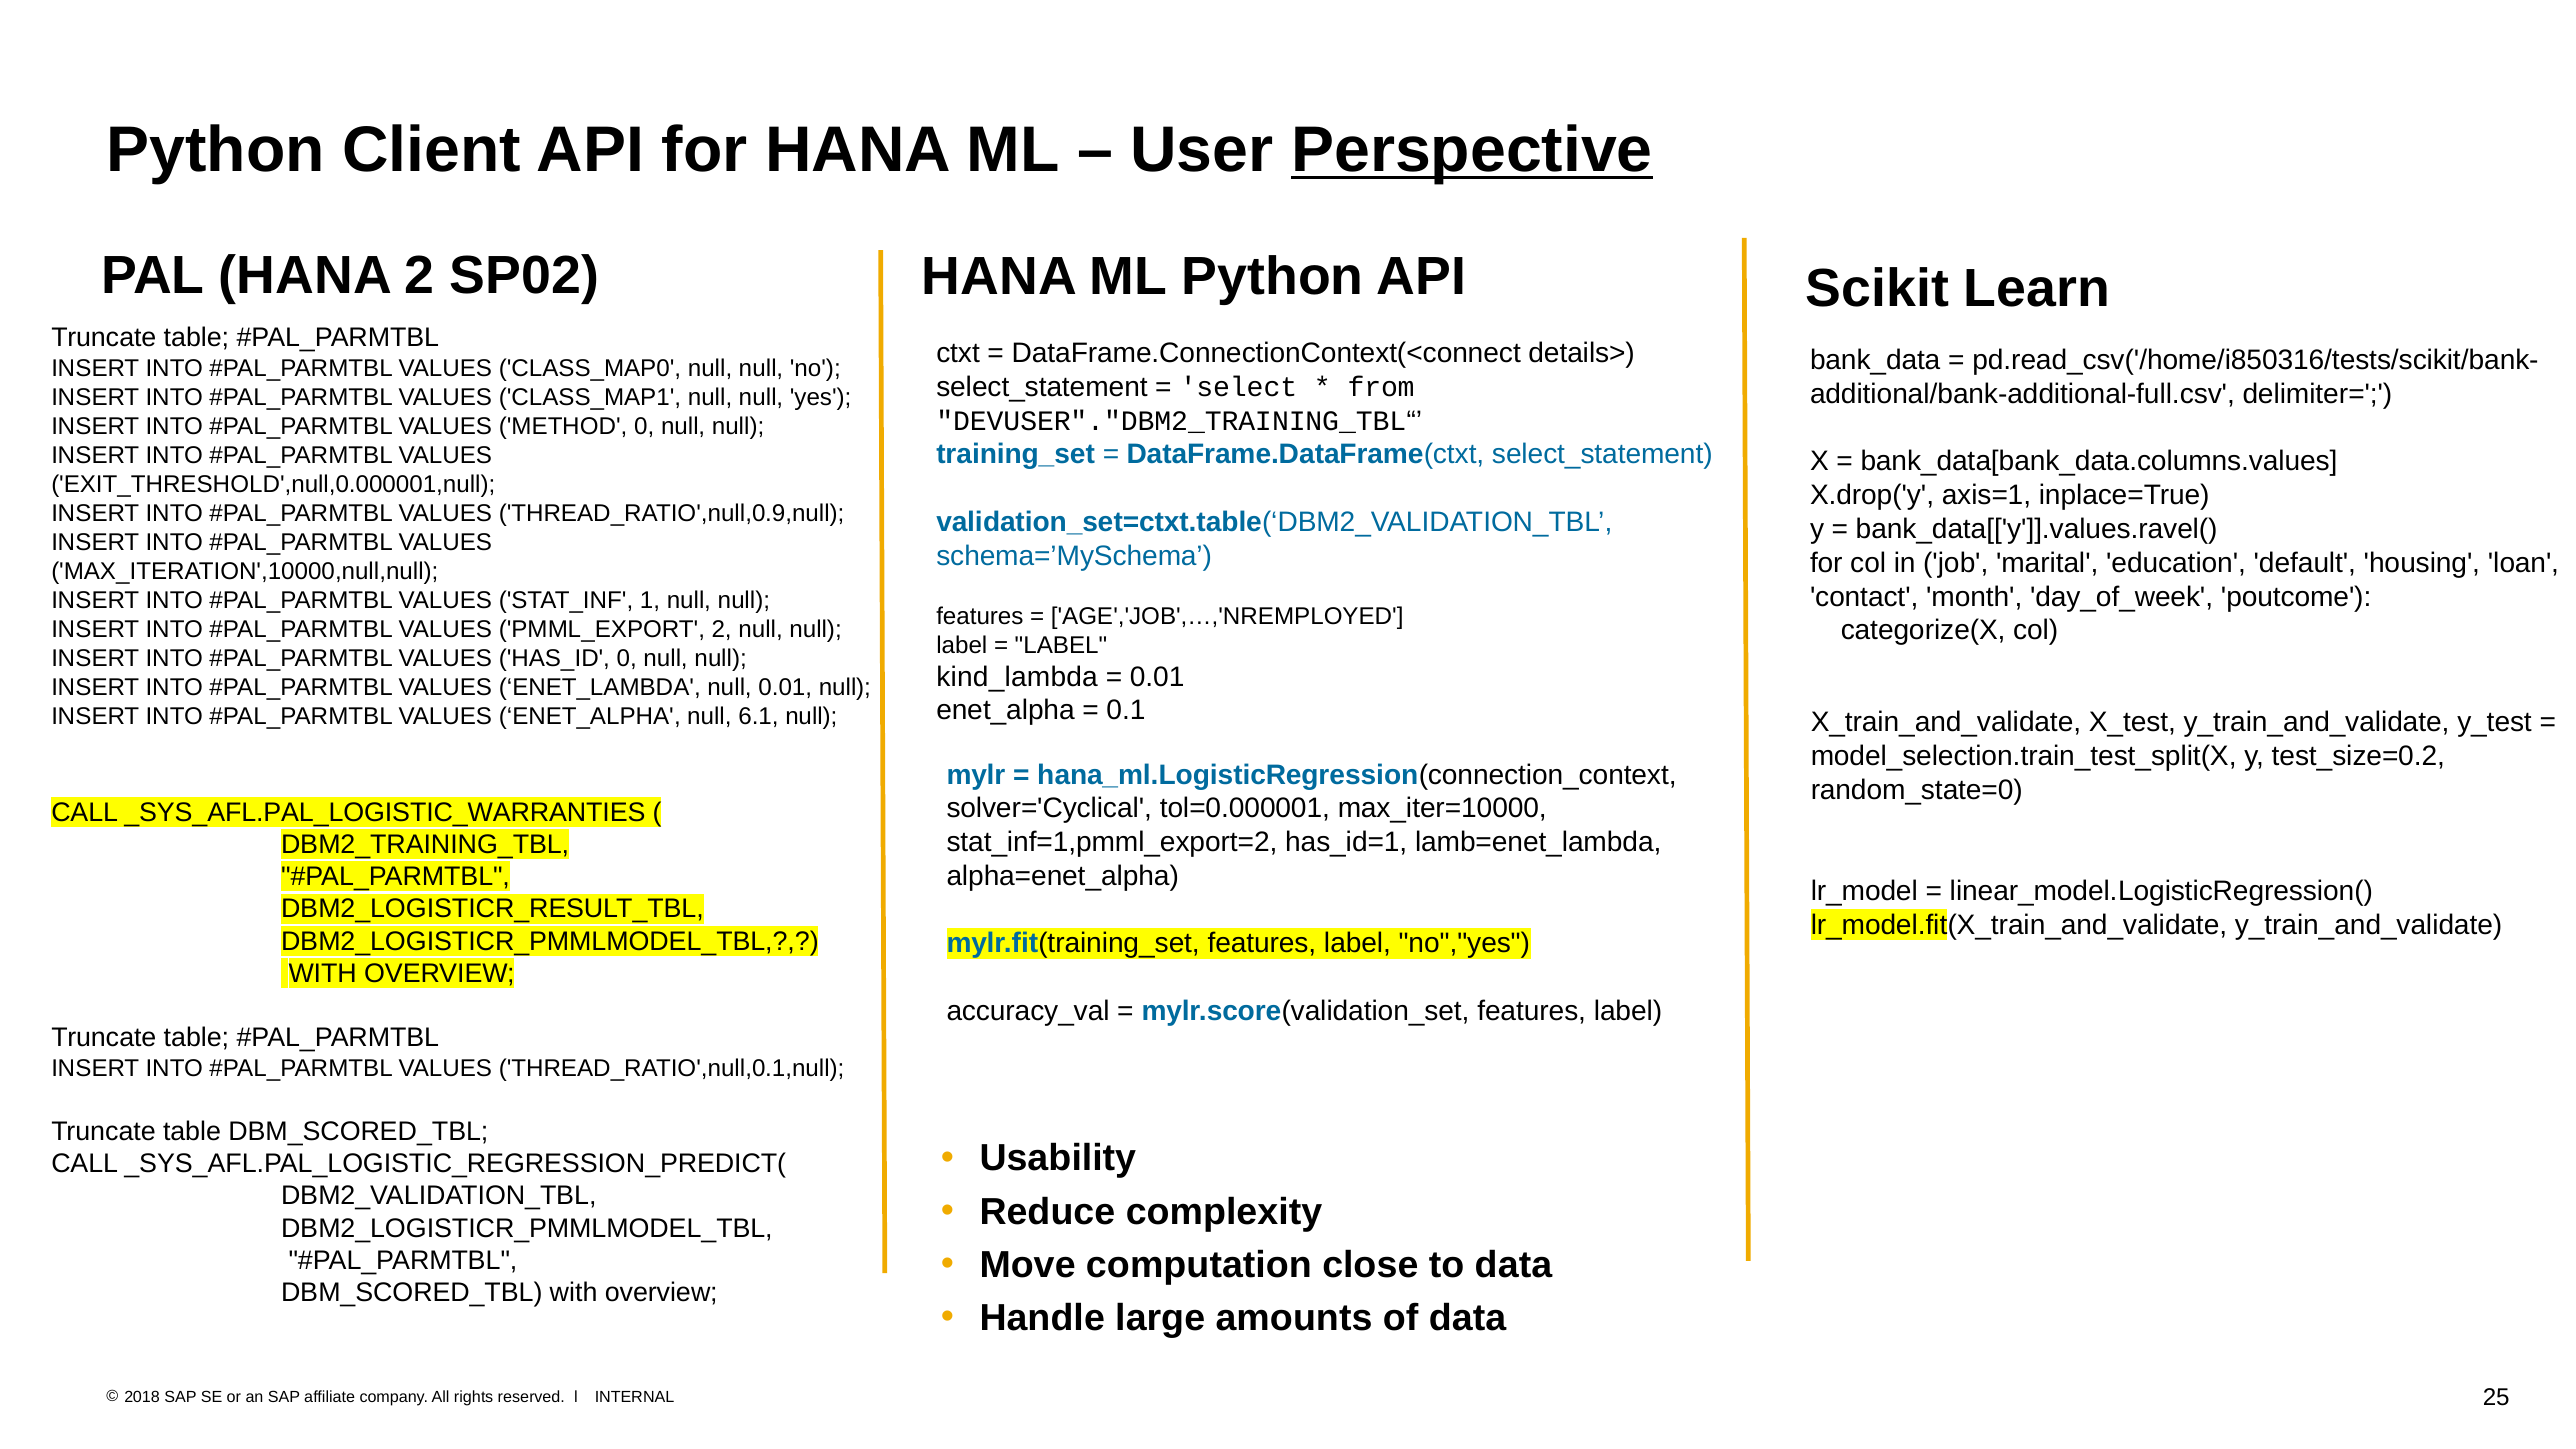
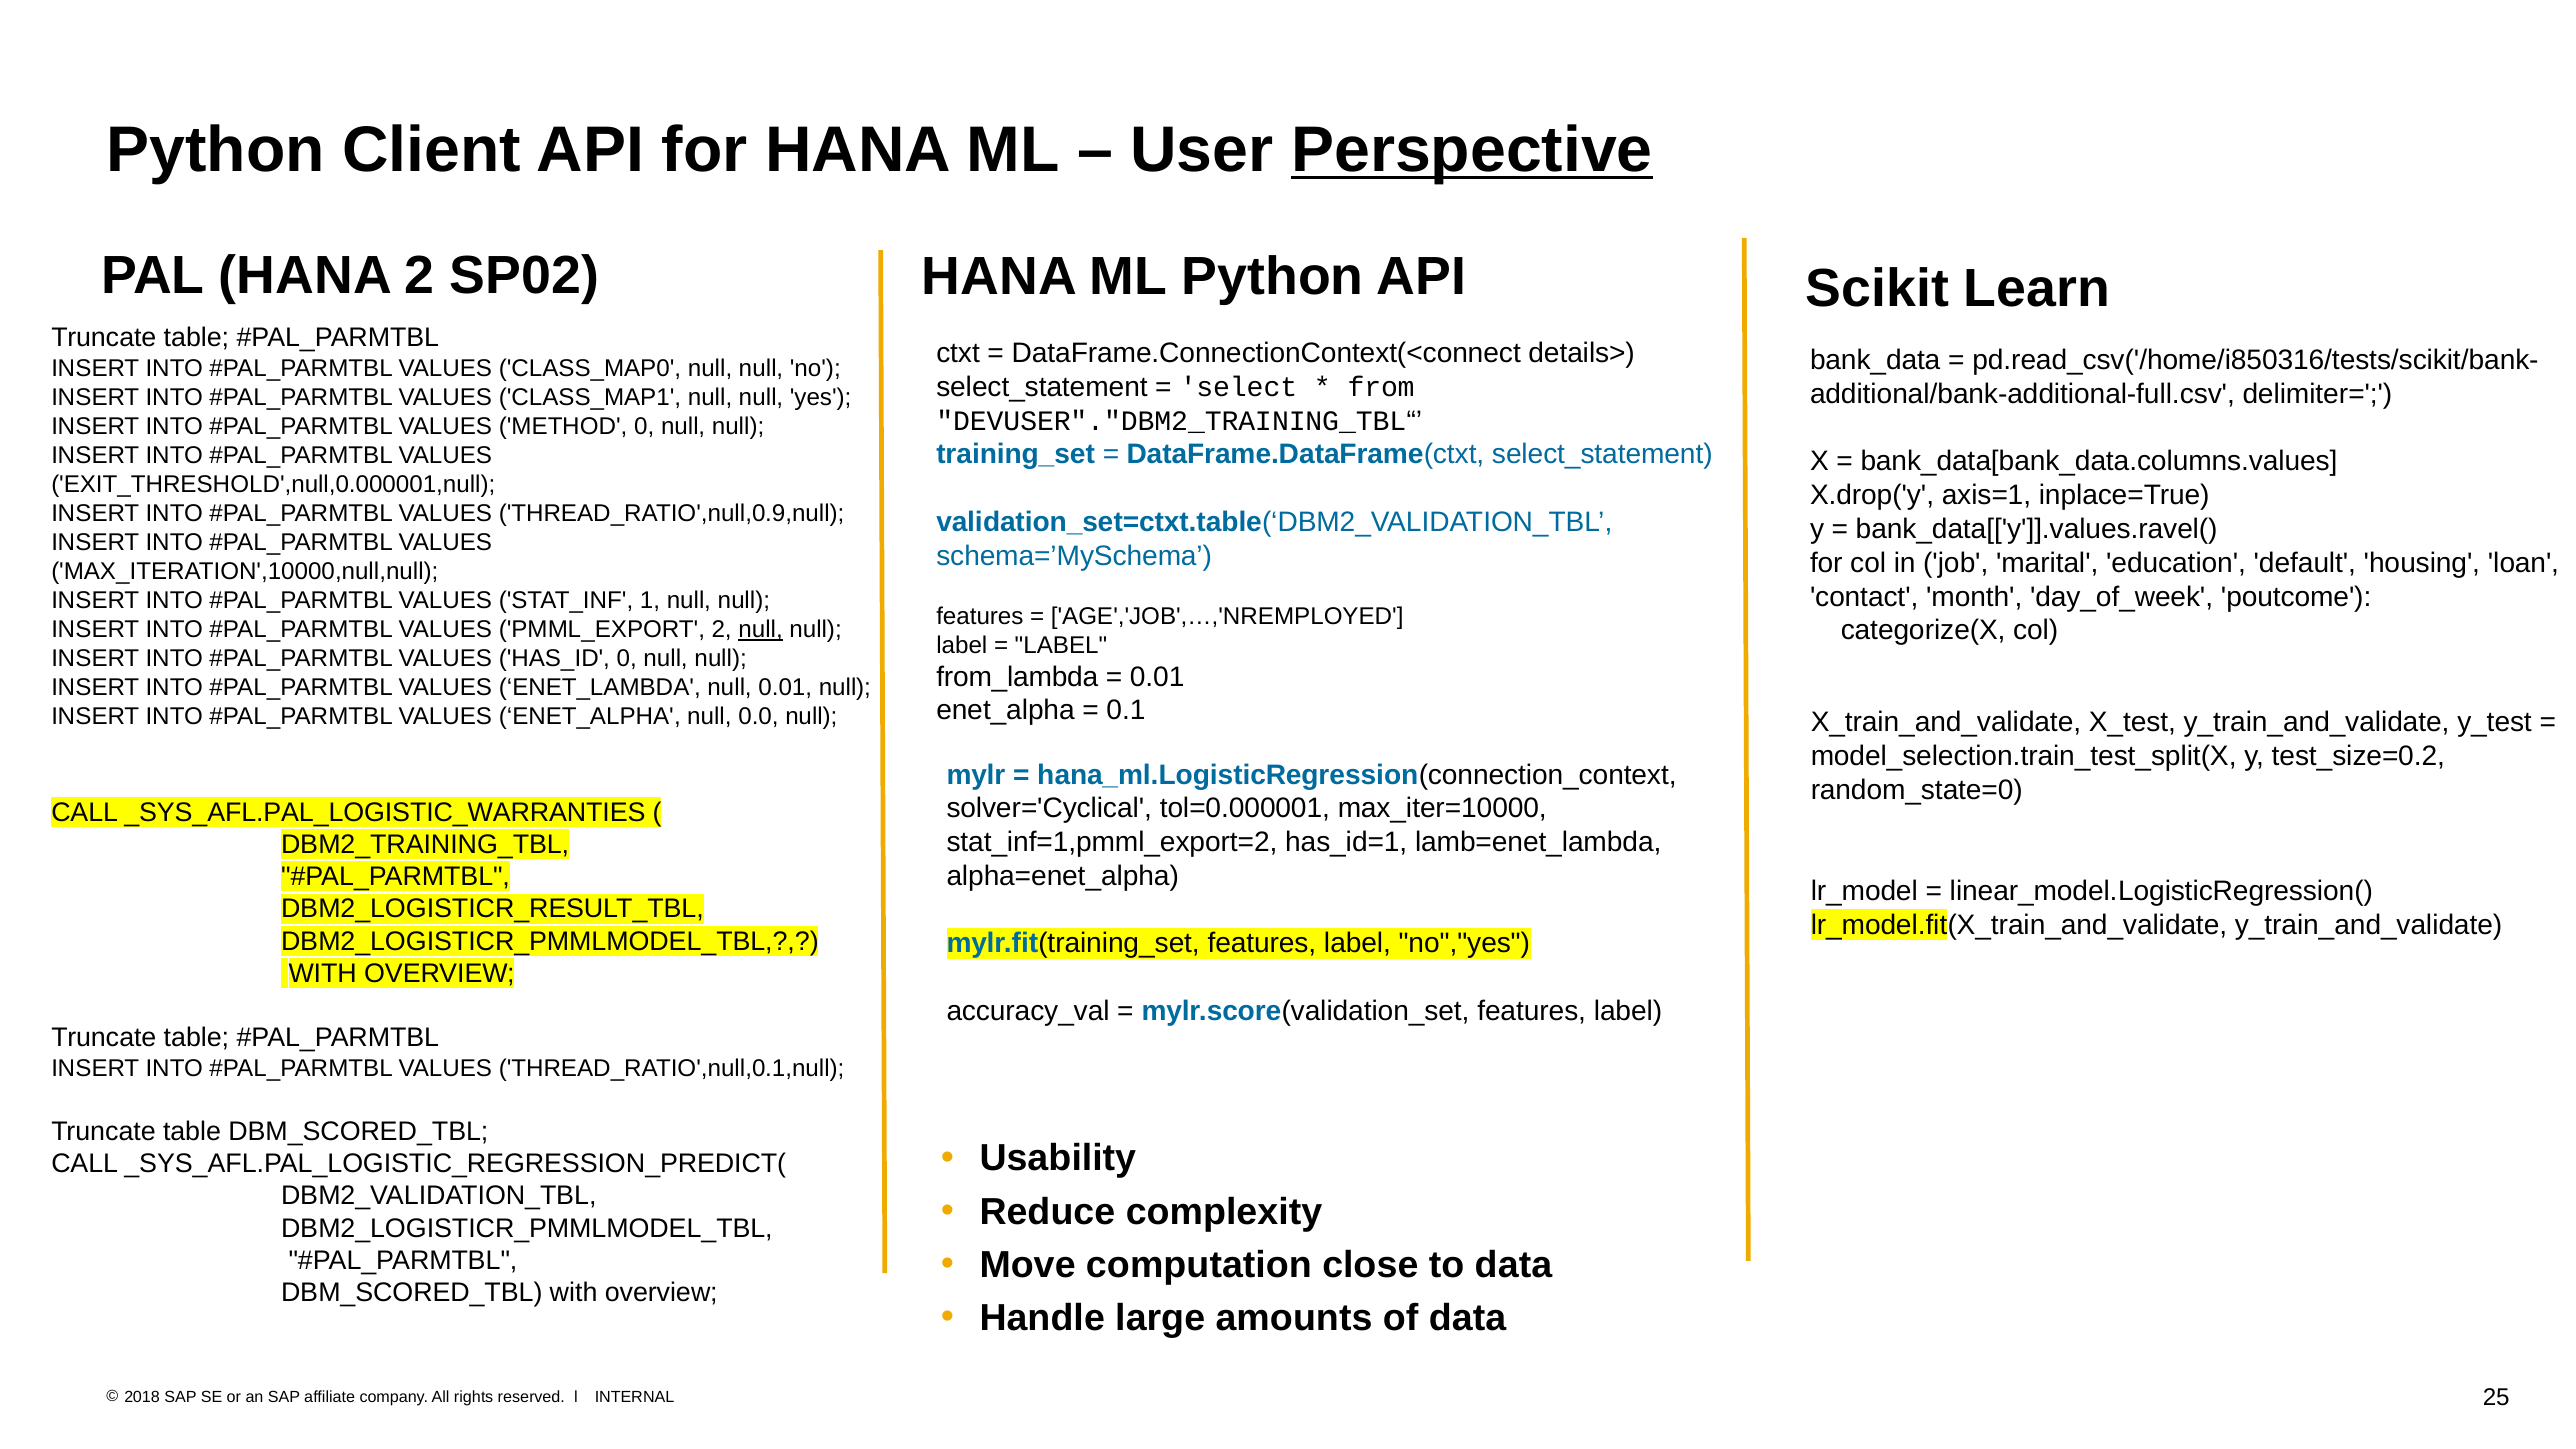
null at (761, 630) underline: none -> present
kind_lambda: kind_lambda -> from_lambda
6.1: 6.1 -> 0.0
